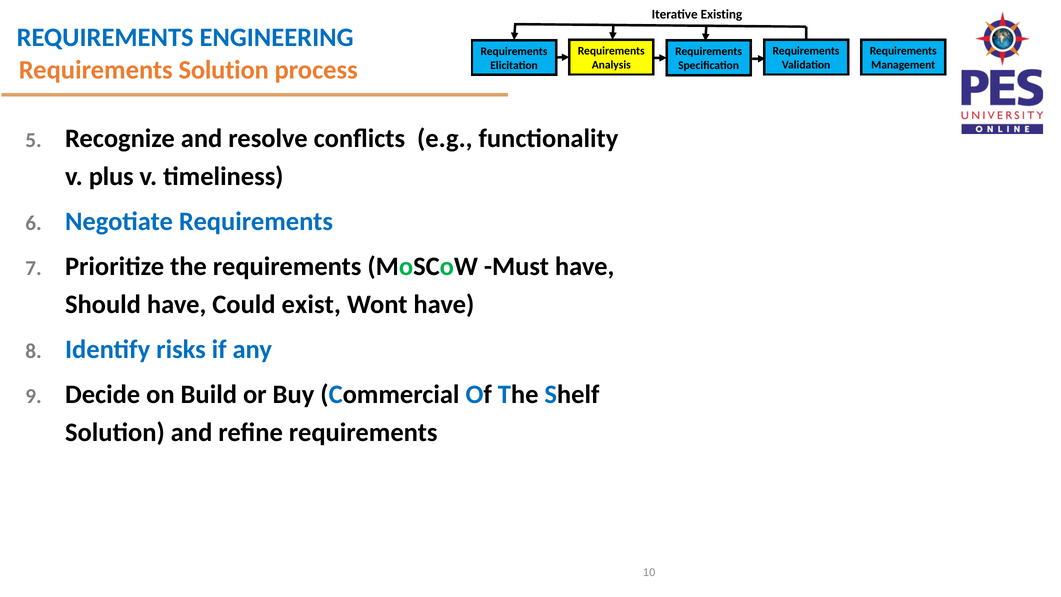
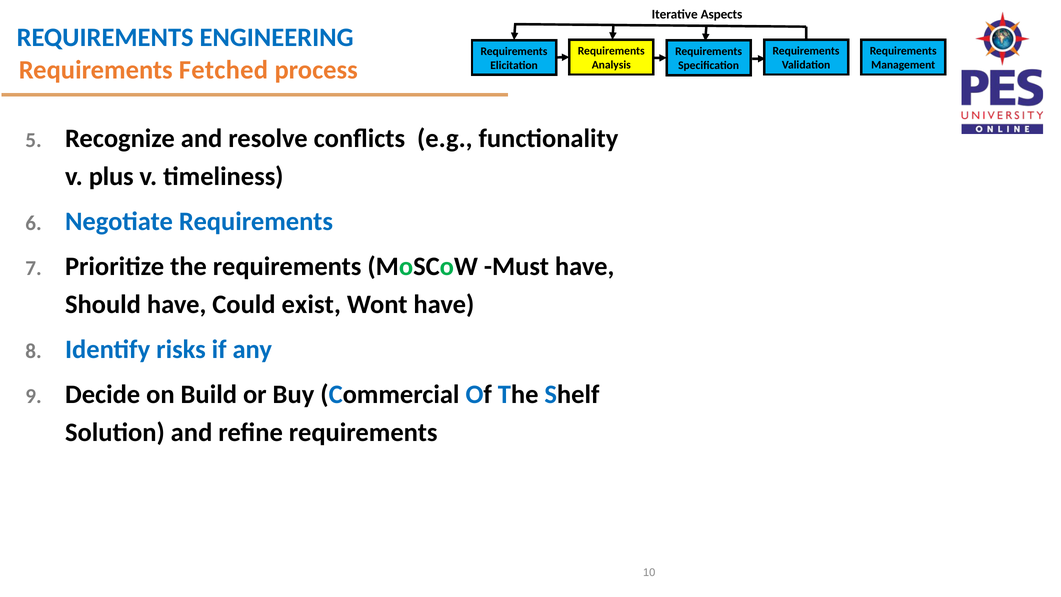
Existing: Existing -> Aspects
Requirements Solution: Solution -> Fetched
